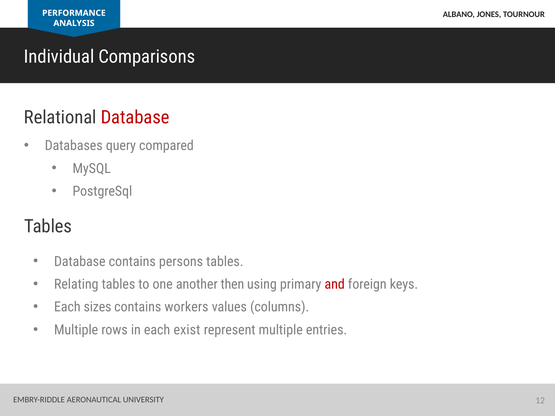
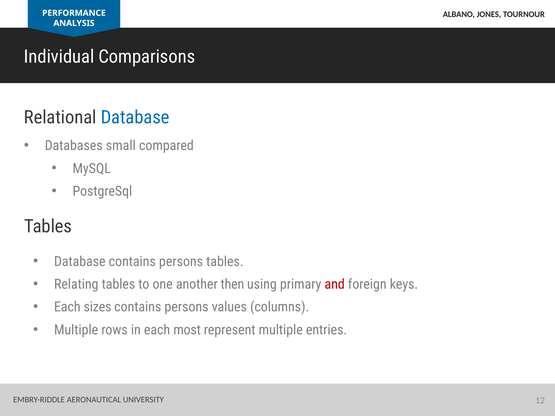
Database at (135, 117) colour: red -> blue
query: query -> small
workers at (186, 307): workers -> persons
exist: exist -> most
